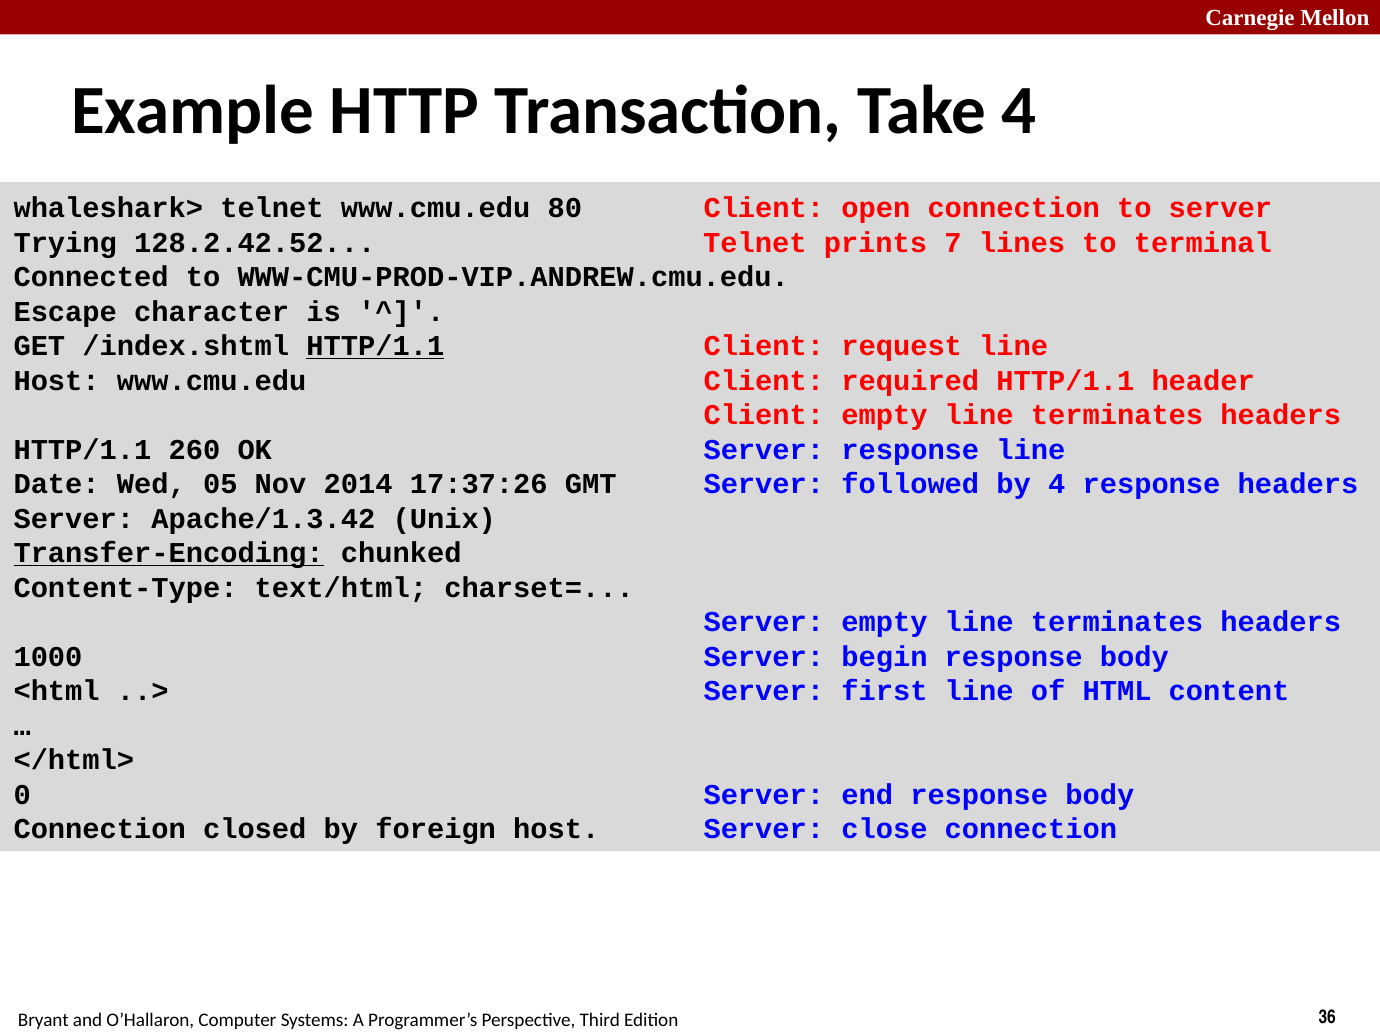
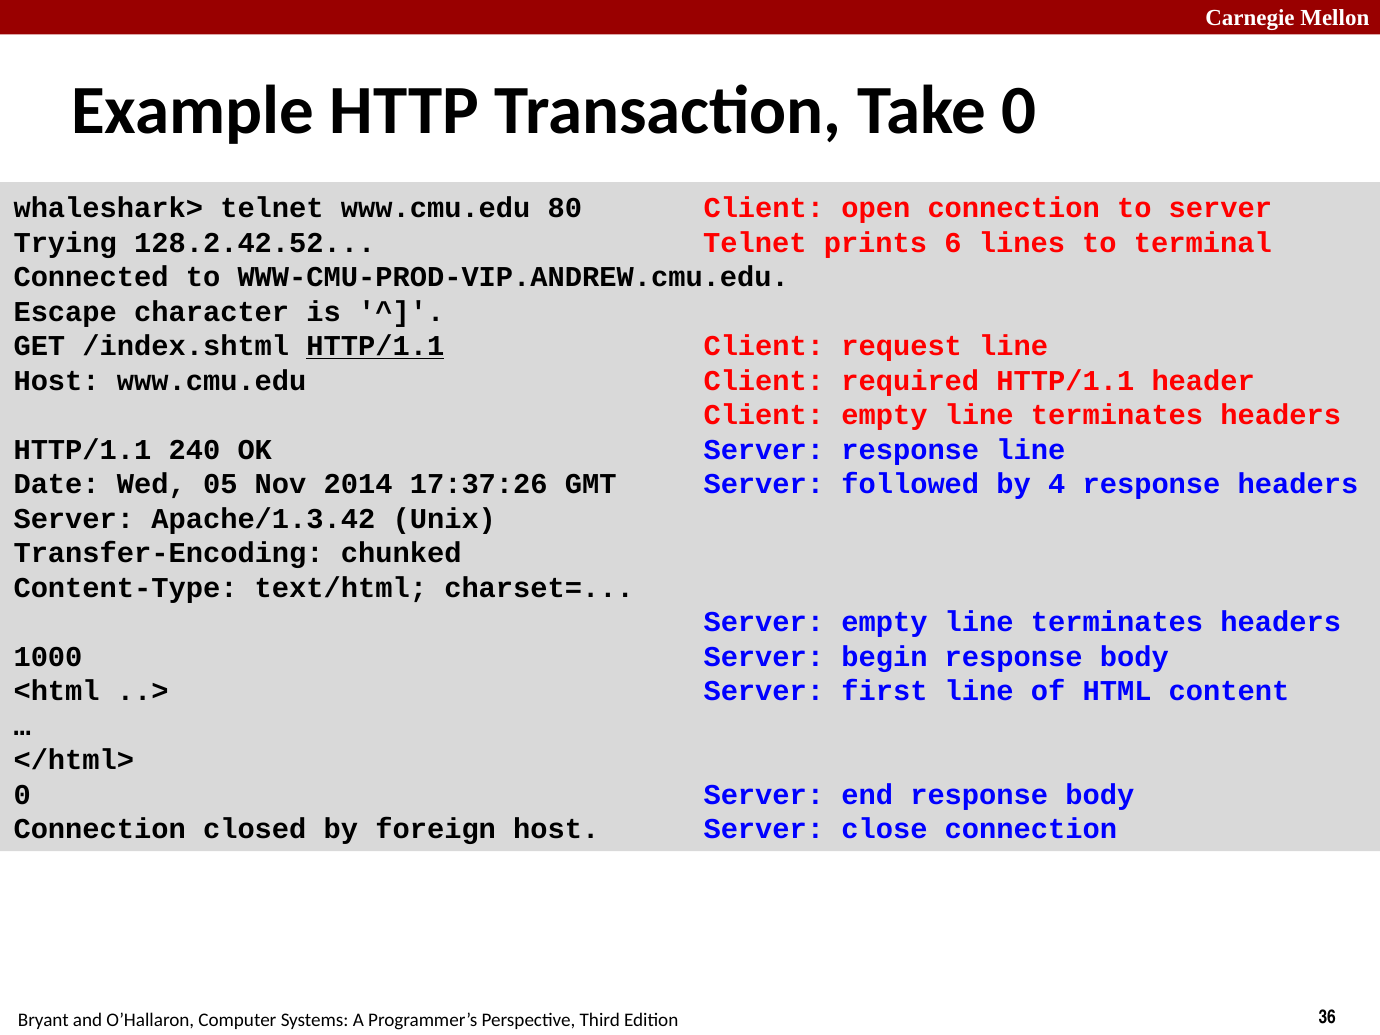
Take 4: 4 -> 0
7: 7 -> 6
260: 260 -> 240
Transfer-Encoding underline: present -> none
